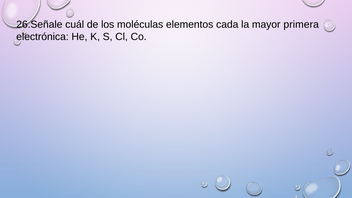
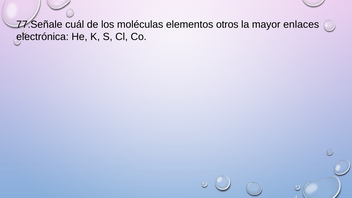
26.Señale: 26.Señale -> 77.Señale
cada: cada -> otros
primera: primera -> enlaces
